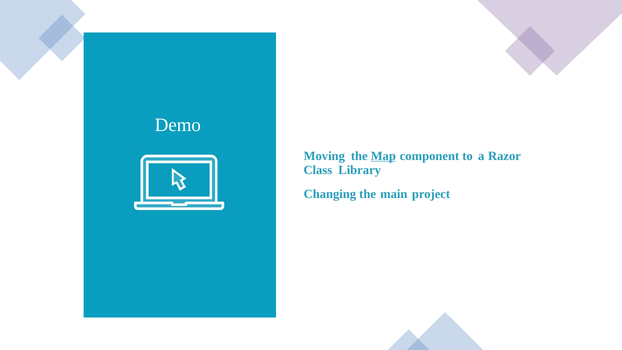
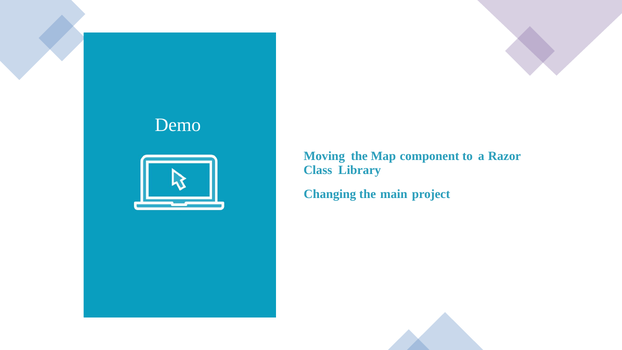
Map underline: present -> none
